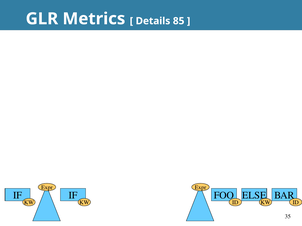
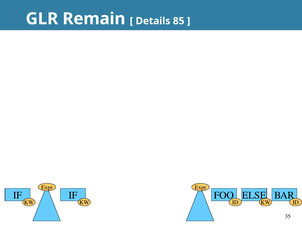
Metrics: Metrics -> Remain
